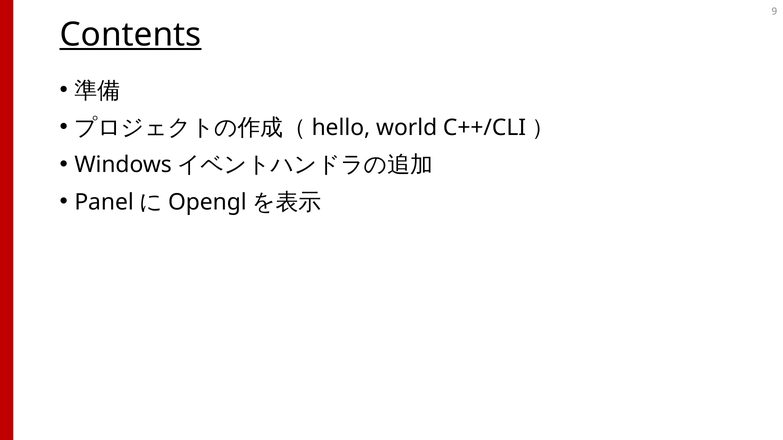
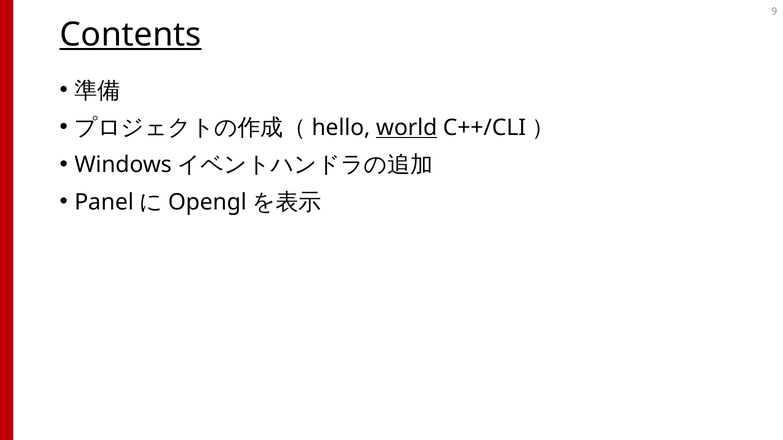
world underline: none -> present
